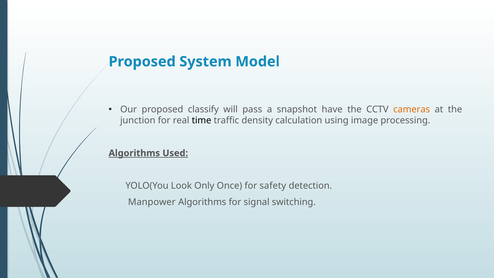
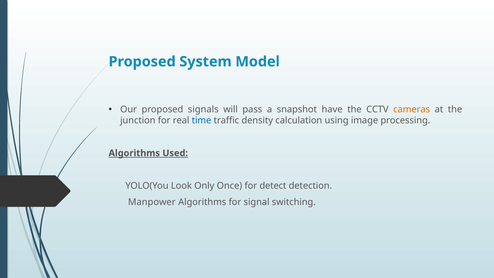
classify: classify -> signals
time colour: black -> blue
safety: safety -> detect
